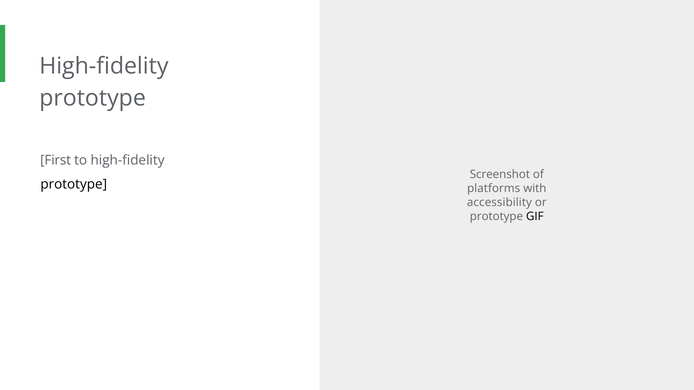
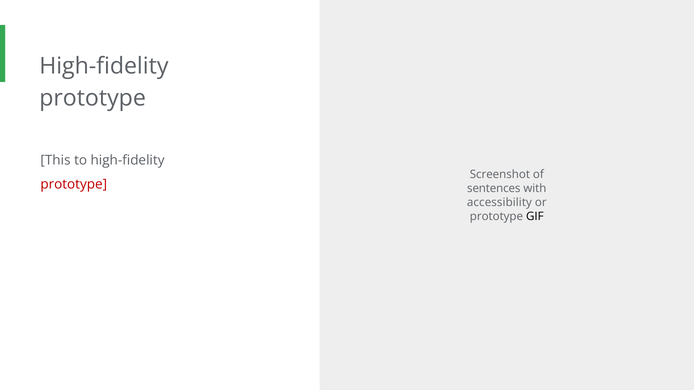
First: First -> This
prototype at (74, 185) colour: black -> red
platforms: platforms -> sentences
